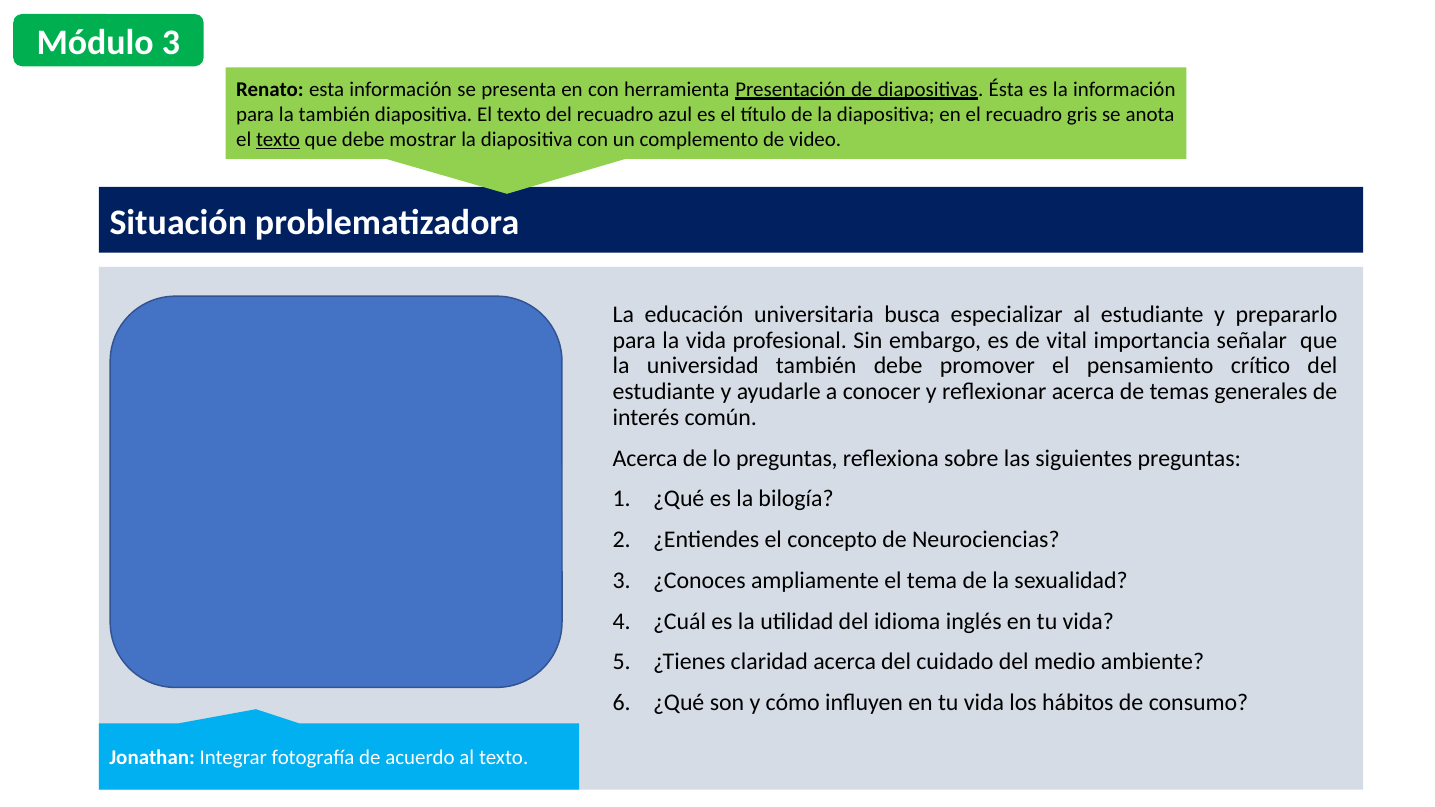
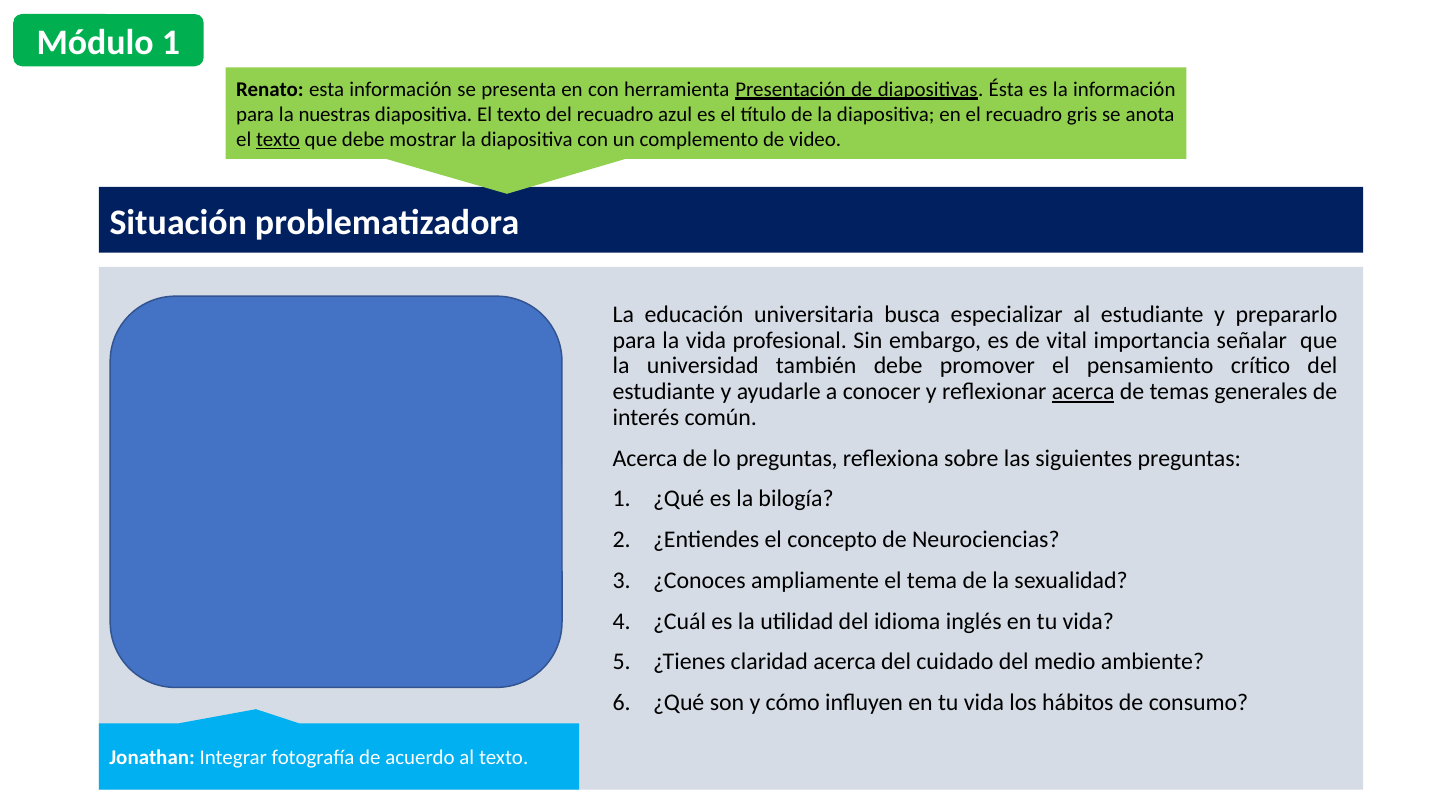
Módulo 3: 3 -> 1
la también: también -> nuestras
acerca at (1083, 392) underline: none -> present
